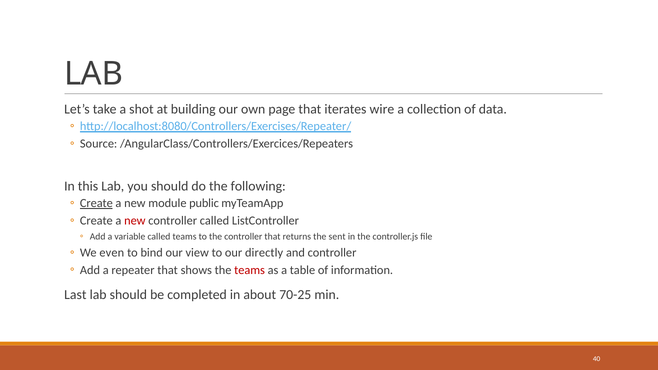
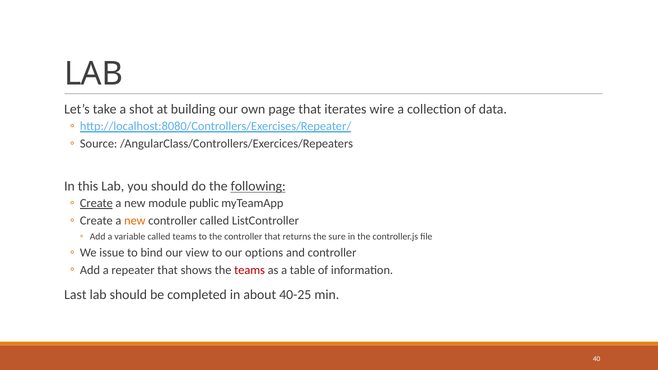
following underline: none -> present
new at (135, 221) colour: red -> orange
sent: sent -> sure
even: even -> issue
directly: directly -> options
70-25: 70-25 -> 40-25
